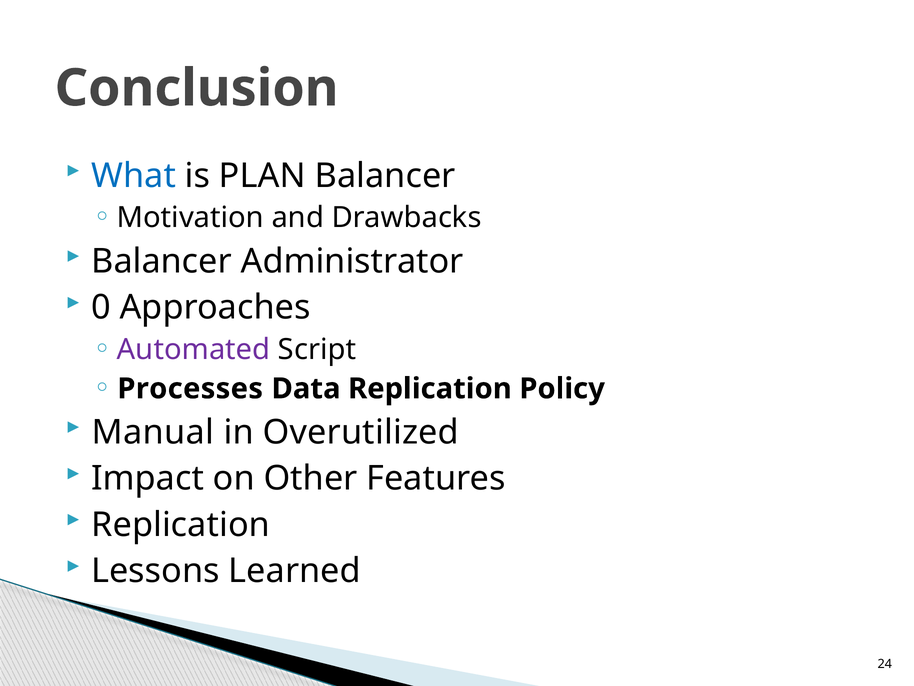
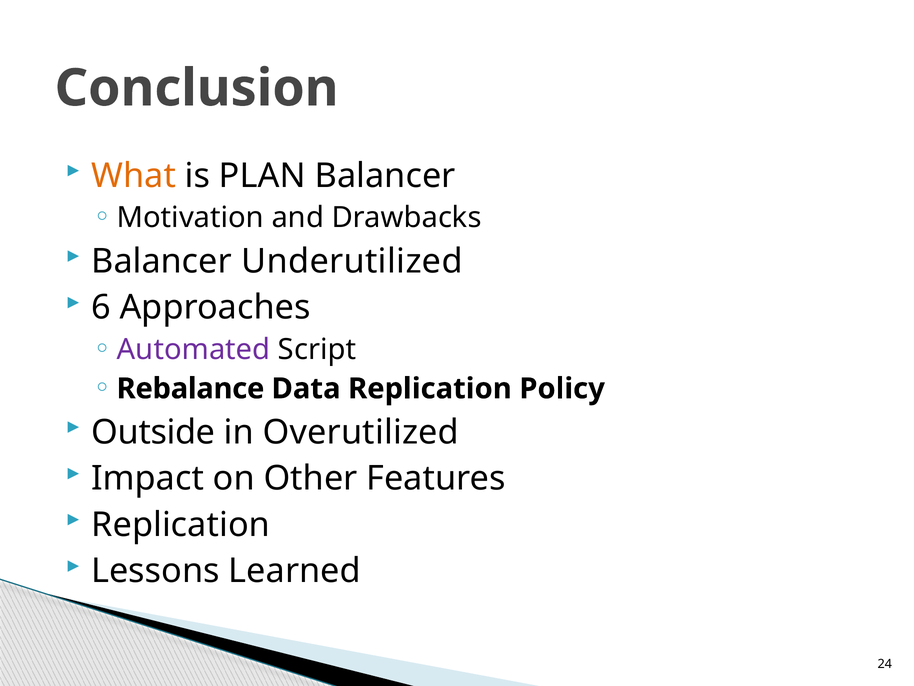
What colour: blue -> orange
Administrator: Administrator -> Underutilized
0: 0 -> 6
Processes: Processes -> Rebalance
Manual: Manual -> Outside
